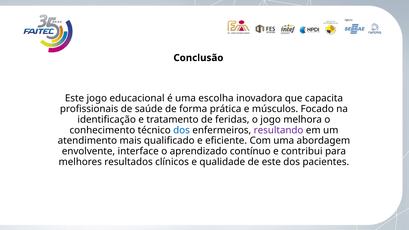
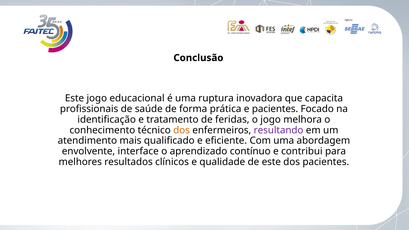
escolha: escolha -> ruptura
e músculos: músculos -> pacientes
dos at (182, 130) colour: blue -> orange
